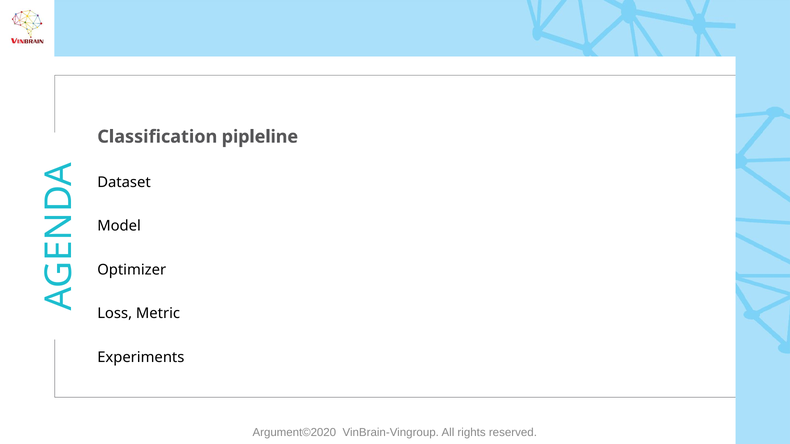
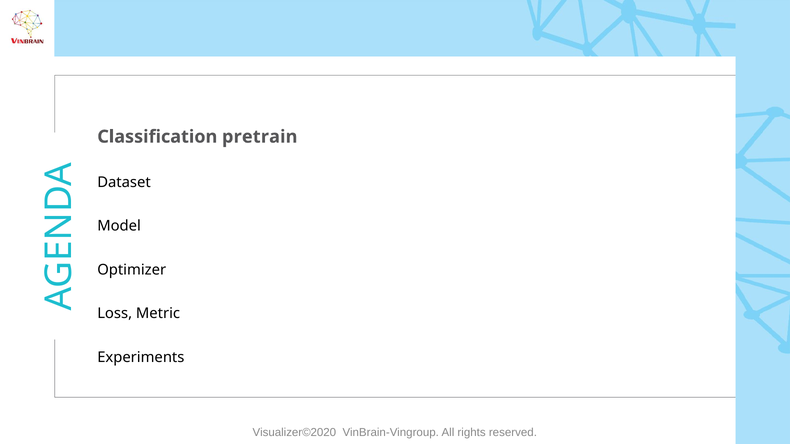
pipleline: pipleline -> pretrain
Argument©2020: Argument©2020 -> Visualizer©2020
